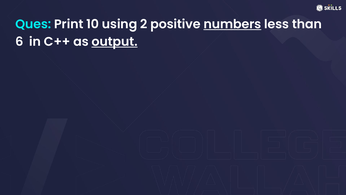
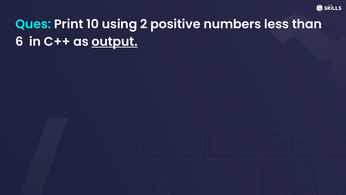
numbers underline: present -> none
